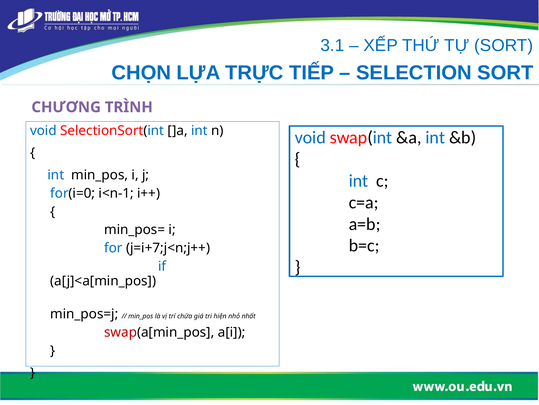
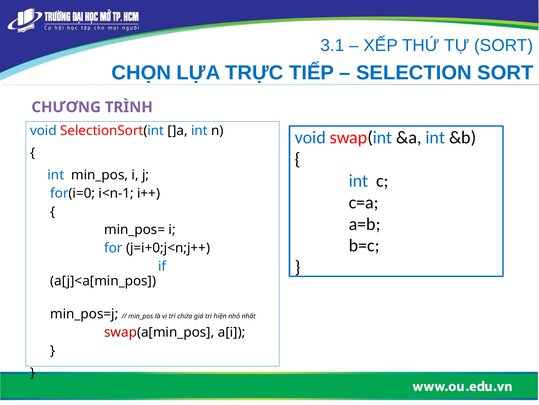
j=i+7;j<n;j++: j=i+7;j<n;j++ -> j=i+0;j<n;j++
